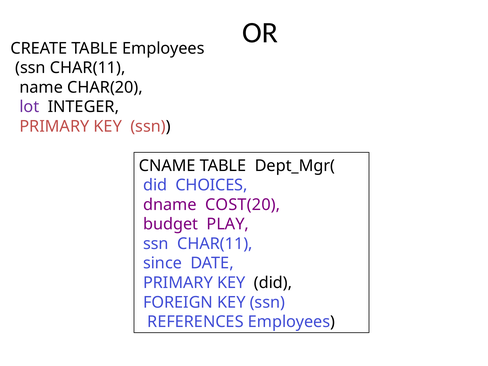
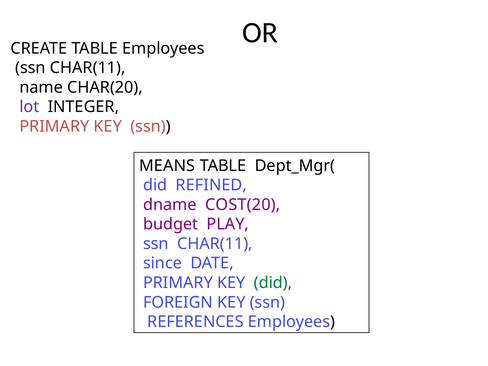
CNAME: CNAME -> MEANS
CHOICES: CHOICES -> REFINED
did at (273, 283) colour: black -> green
